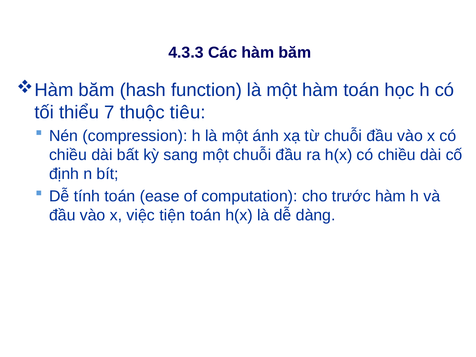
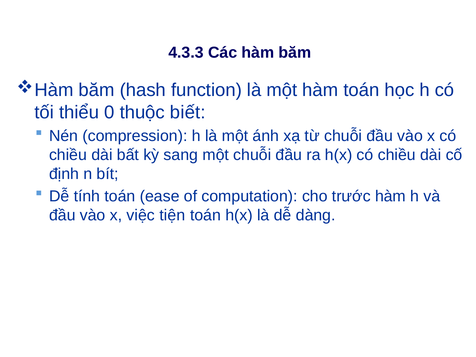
7: 7 -> 0
tiêu: tiêu -> biết
